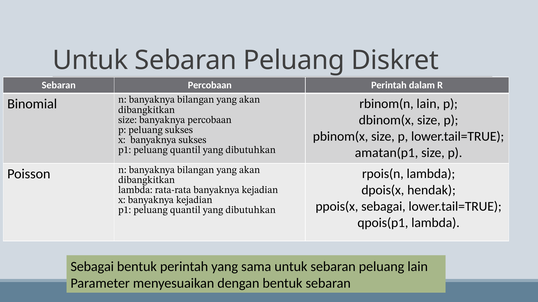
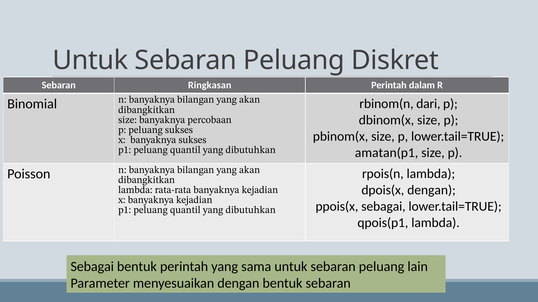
Sebaran Percobaan: Percobaan -> Ringkasan
rbinom(n lain: lain -> dari
dpois(x hendak: hendak -> dengan
